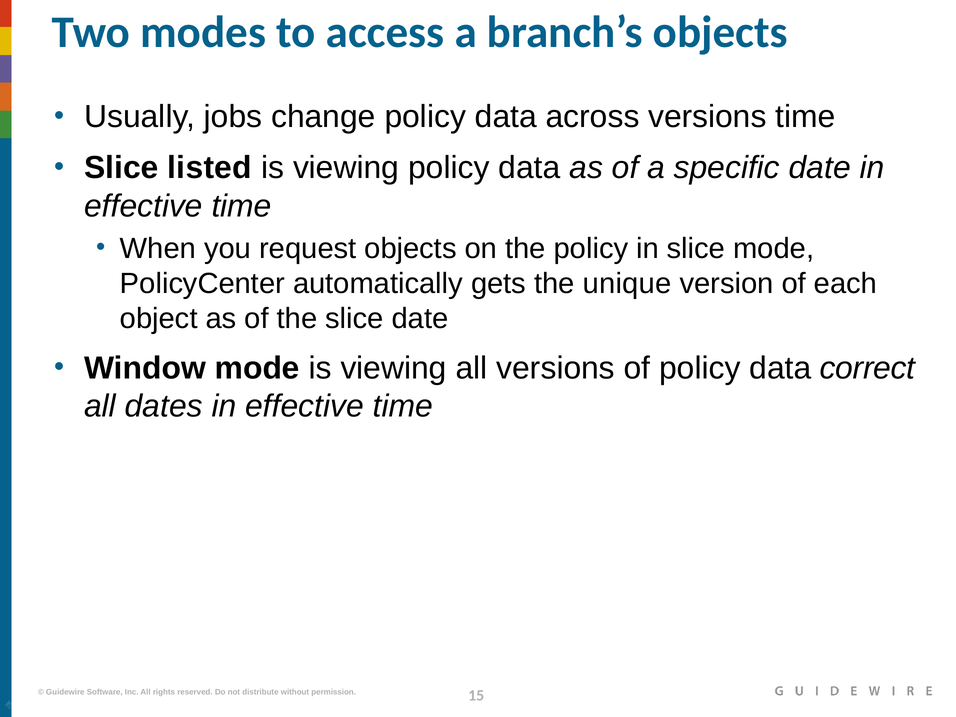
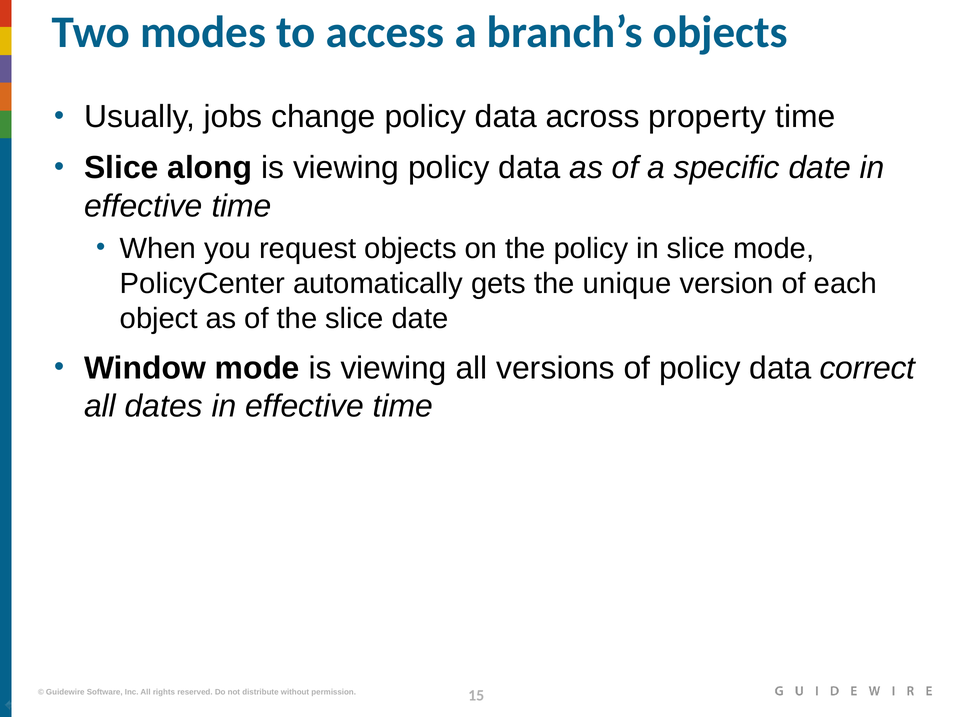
across versions: versions -> property
listed: listed -> along
